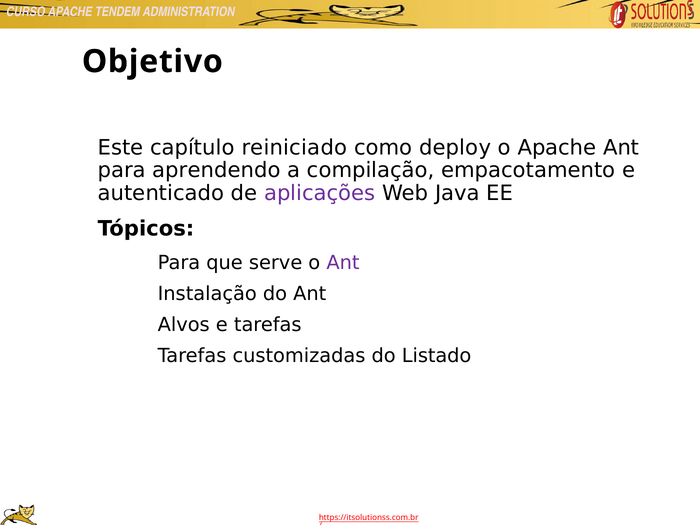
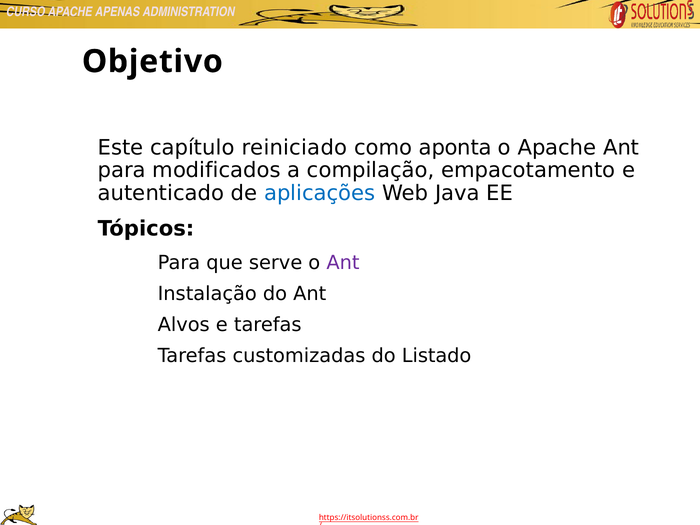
TENDEM: TENDEM -> APENAS
deploy: deploy -> aponta
aprendendo: aprendendo -> modificados
aplicações colour: purple -> blue
